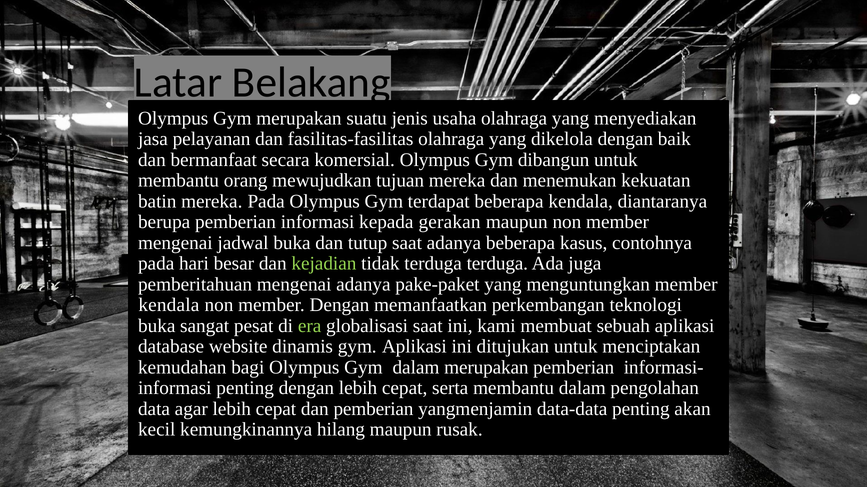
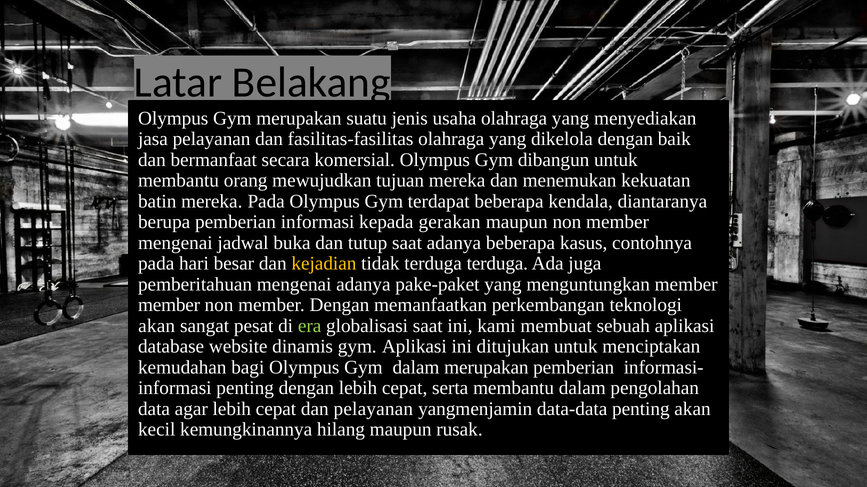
kejadian colour: light green -> yellow
kendala at (169, 305): kendala -> member
buka at (157, 326): buka -> akan
dan pemberian: pemberian -> pelayanan
